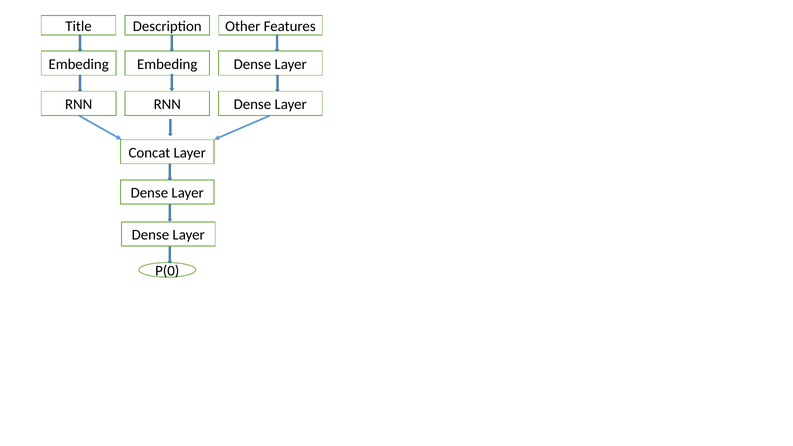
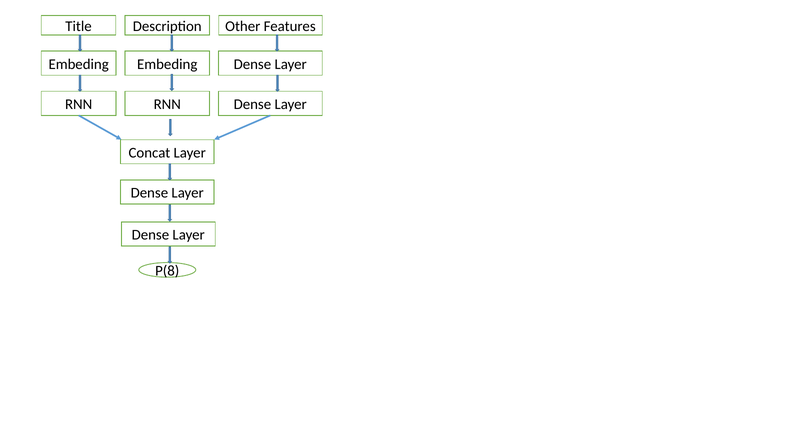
P(0: P(0 -> P(8
